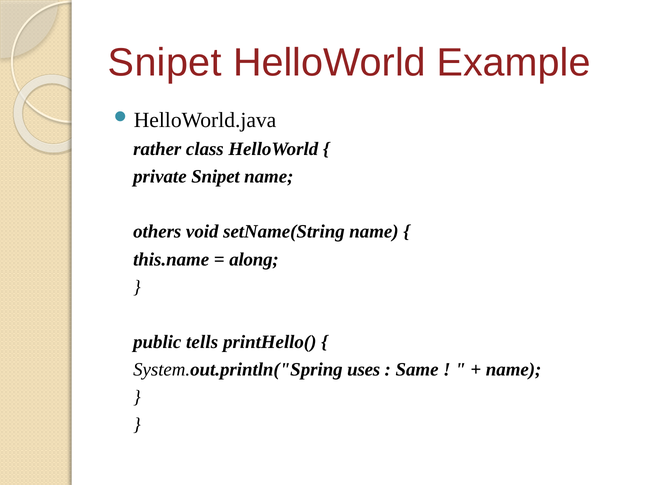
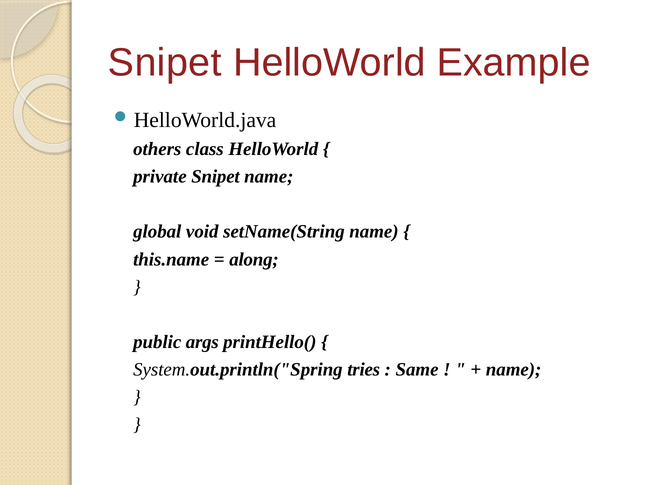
rather: rather -> others
others: others -> global
tells: tells -> args
uses: uses -> tries
